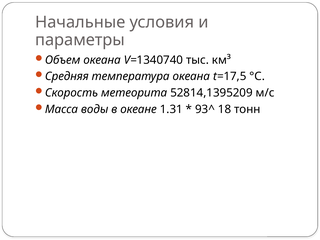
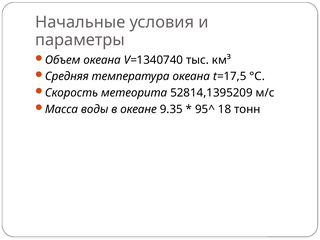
1.31: 1.31 -> 9.35
93^: 93^ -> 95^
